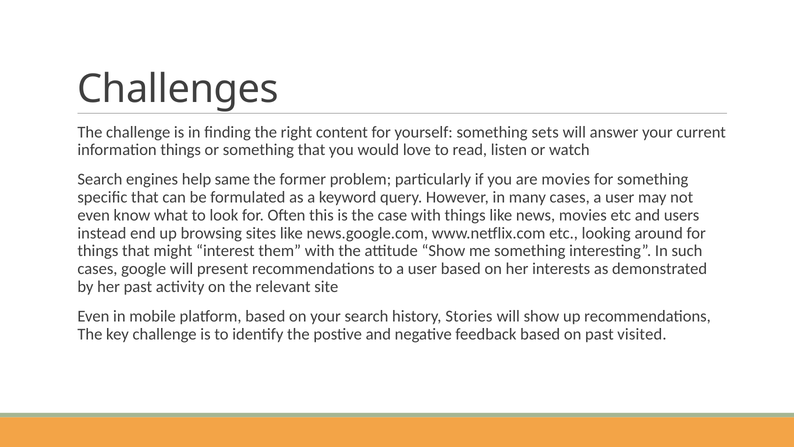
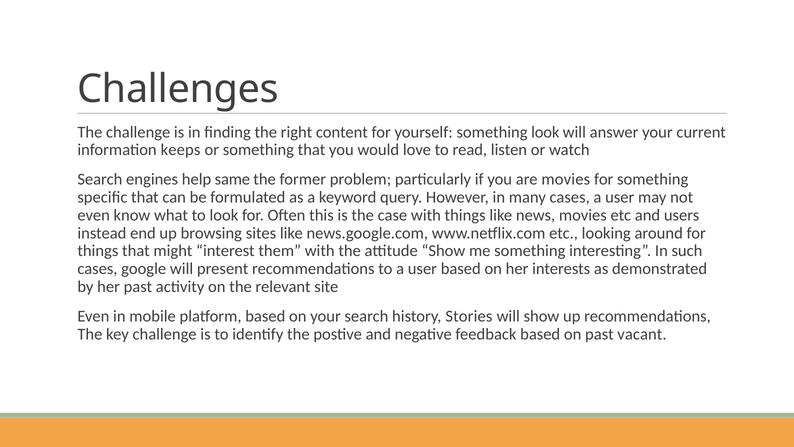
something sets: sets -> look
information things: things -> keeps
visited: visited -> vacant
